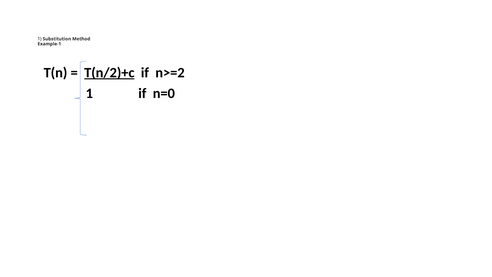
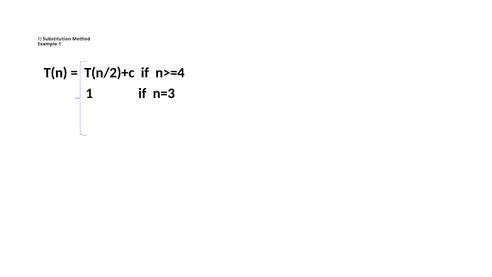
T(n/2)+c underline: present -> none
n>=2: n>=2 -> n>=4
n=0: n=0 -> n=3
